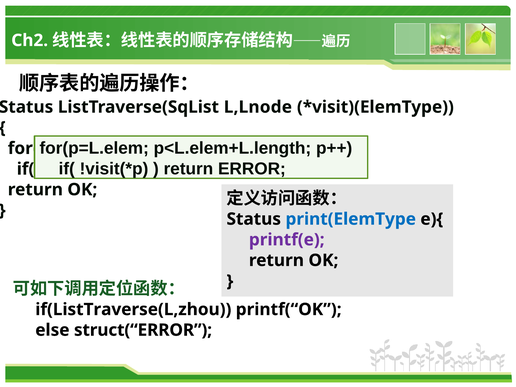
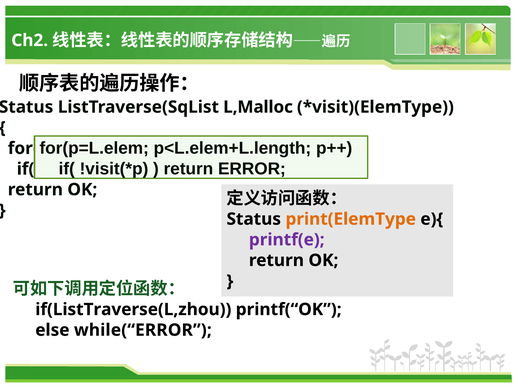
L,Lnode: L,Lnode -> L,Malloc
print(ElemType colour: blue -> orange
struct(“ERROR: struct(“ERROR -> while(“ERROR
